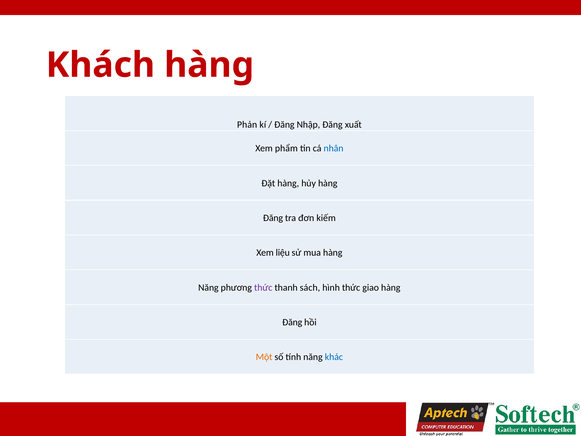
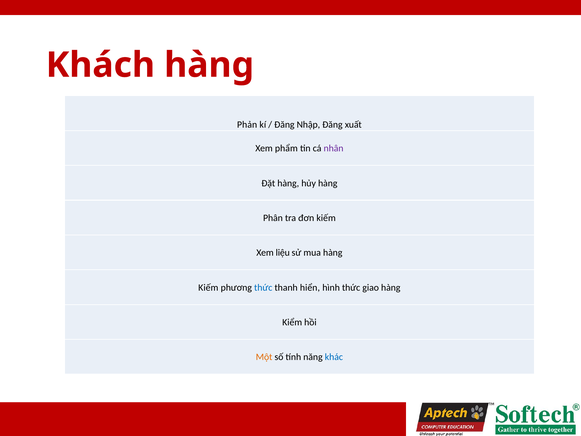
nhân colour: blue -> purple
Đăng at (273, 218): Đăng -> Phân
Năng at (208, 287): Năng -> Kiếm
thức at (263, 287) colour: purple -> blue
sách: sách -> hiển
Đăng at (292, 322): Đăng -> Kiểm
